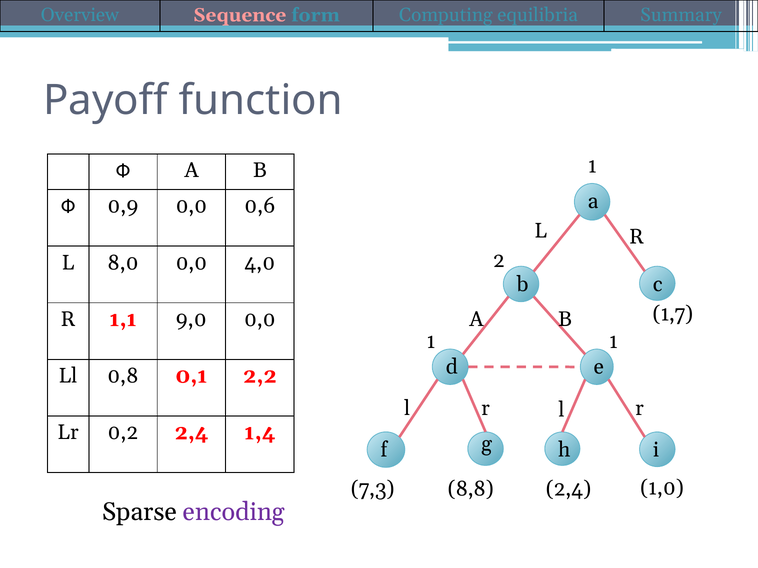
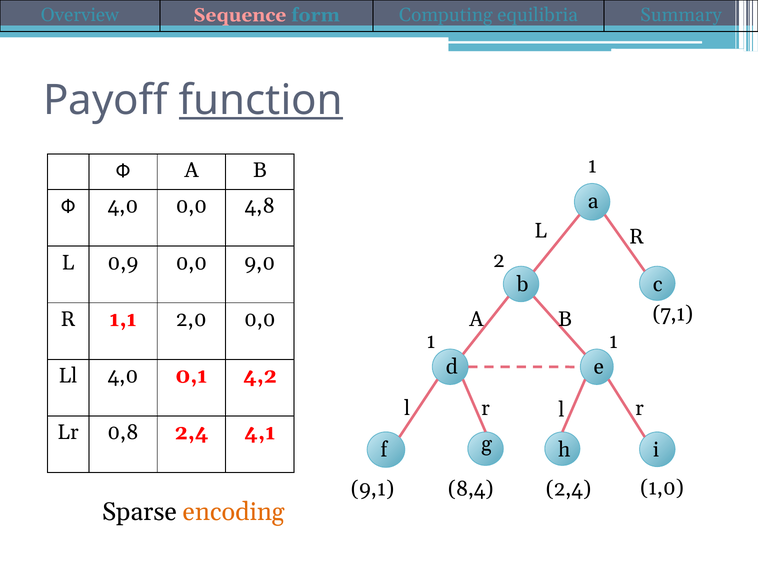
function underline: none -> present
Ф 0,9: 0,9 -> 4,0
0,6: 0,6 -> 4,8
8,0: 8,0 -> 0,9
4,0: 4,0 -> 9,0
1,7: 1,7 -> 7,1
9,0: 9,0 -> 2,0
Ll 0,8: 0,8 -> 4,0
2,2: 2,2 -> 4,2
0,2: 0,2 -> 0,8
1,4: 1,4 -> 4,1
8,8: 8,8 -> 8,4
7,3: 7,3 -> 9,1
encoding colour: purple -> orange
